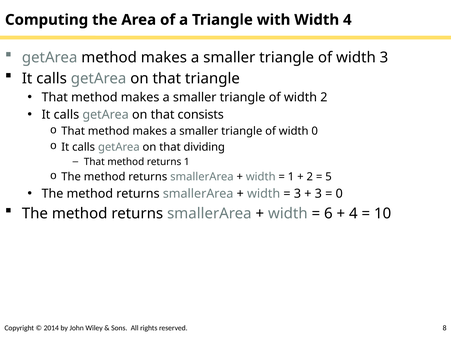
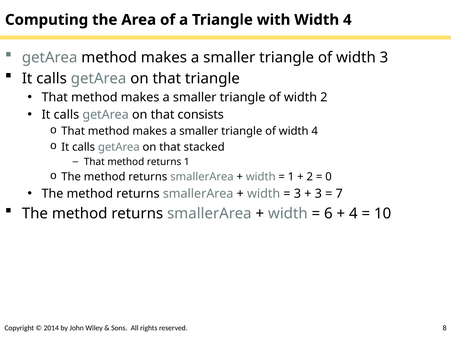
of width 0: 0 -> 4
dividing: dividing -> stacked
5: 5 -> 0
0 at (339, 194): 0 -> 7
